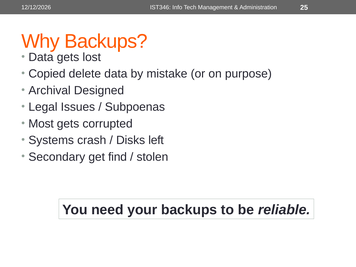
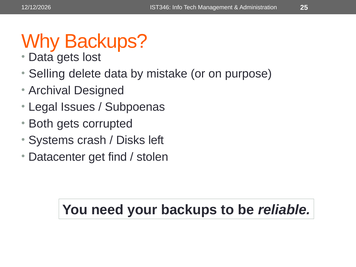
Copied: Copied -> Selling
Most: Most -> Both
Secondary: Secondary -> Datacenter
